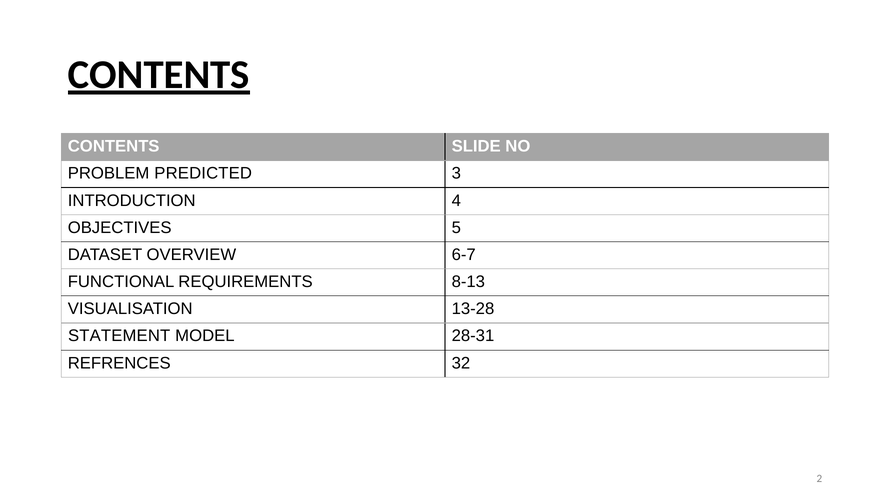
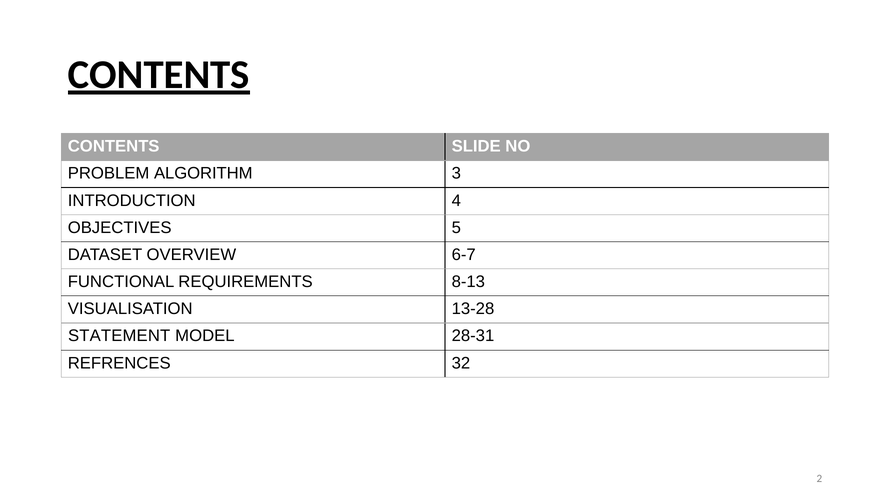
PREDICTED: PREDICTED -> ALGORITHM
